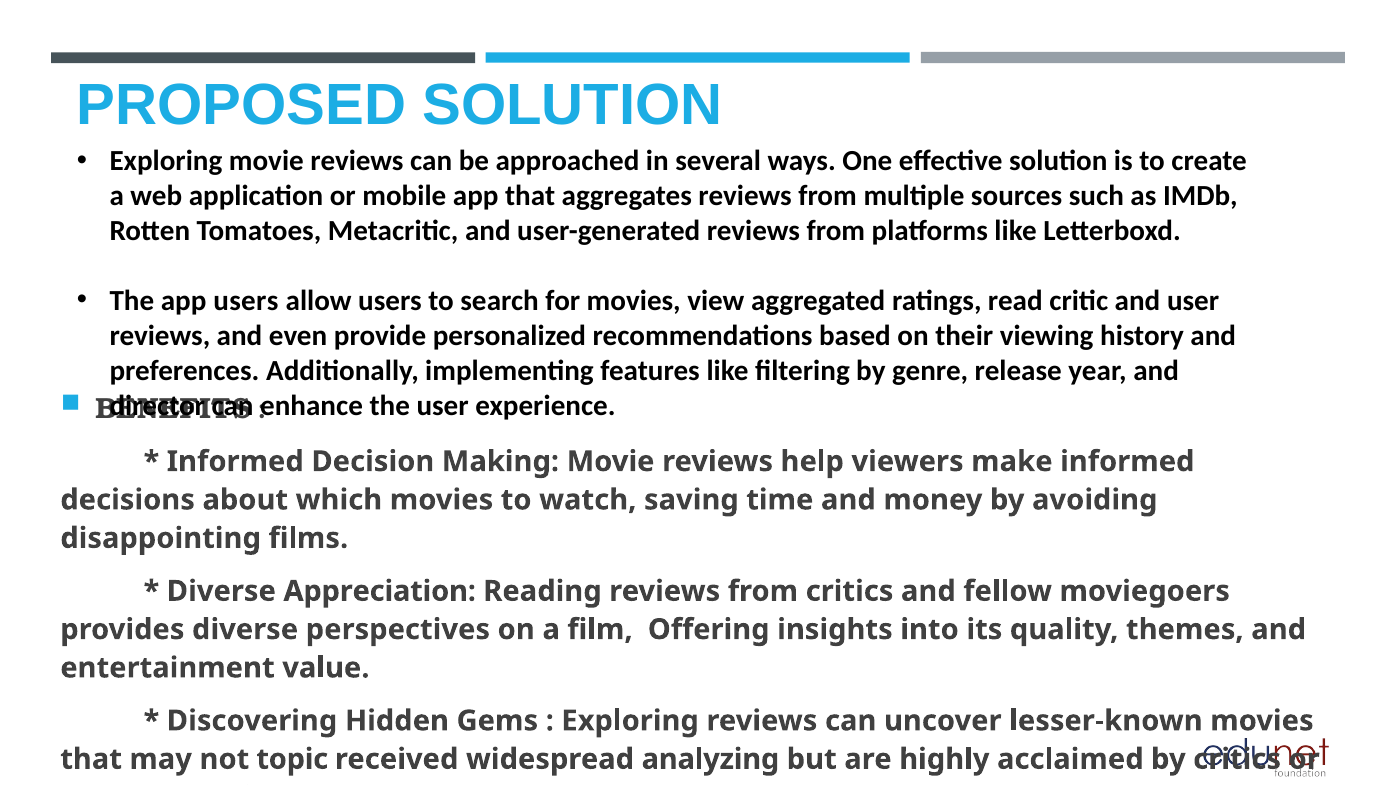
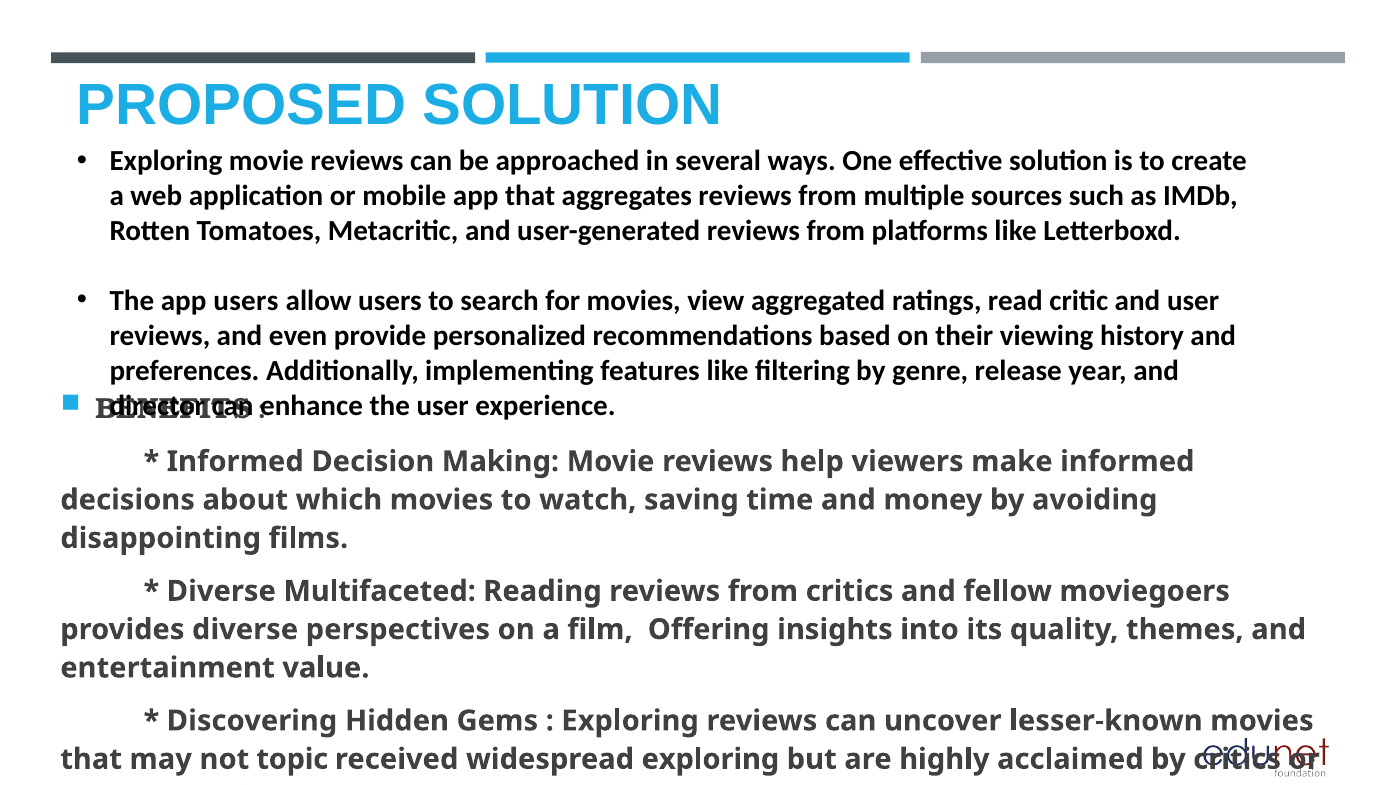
Appreciation: Appreciation -> Multifaceted
widespread analyzing: analyzing -> exploring
